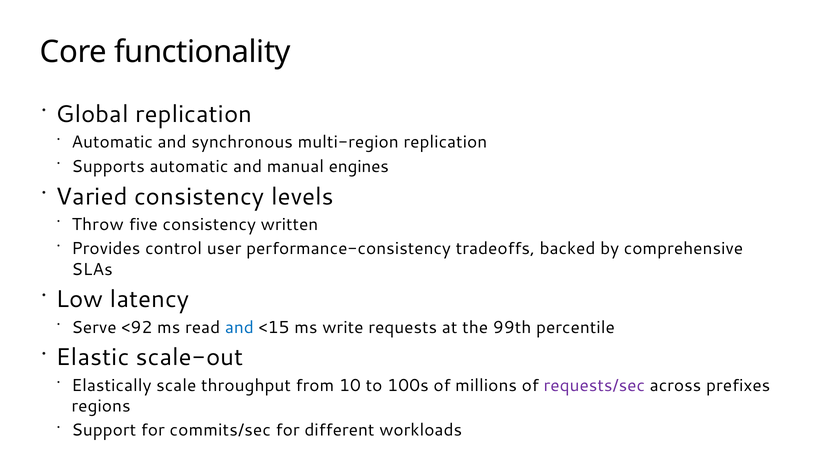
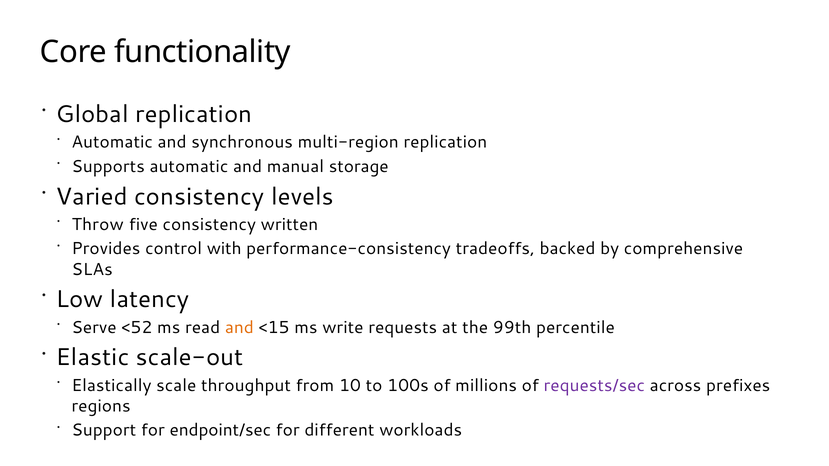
engines: engines -> storage
user: user -> with
<92: <92 -> <52
and at (239, 328) colour: blue -> orange
commits/sec: commits/sec -> endpoint/sec
